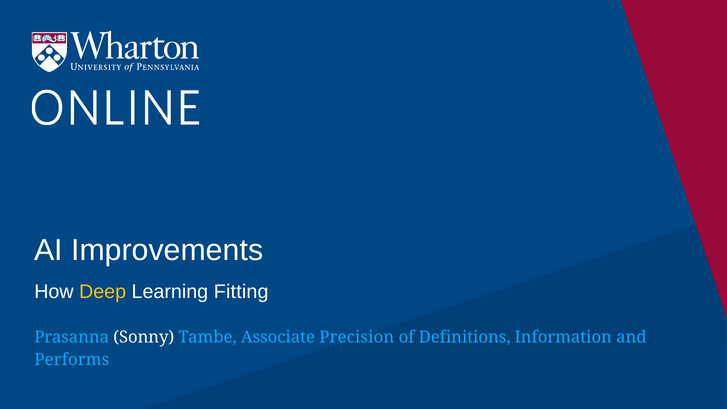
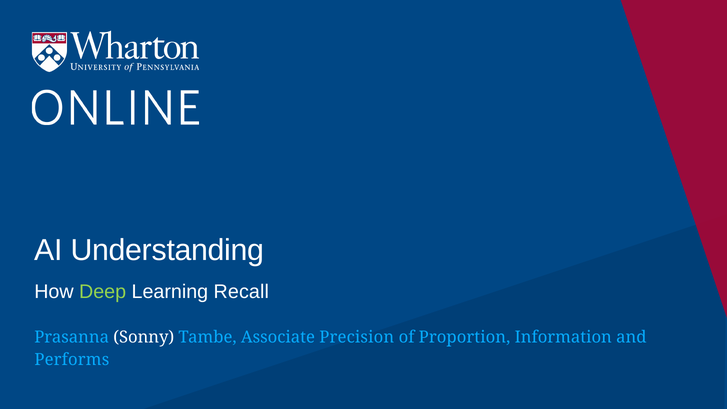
Improvements: Improvements -> Understanding
Deep colour: yellow -> light green
Fitting: Fitting -> Recall
Definitions: Definitions -> Proportion
